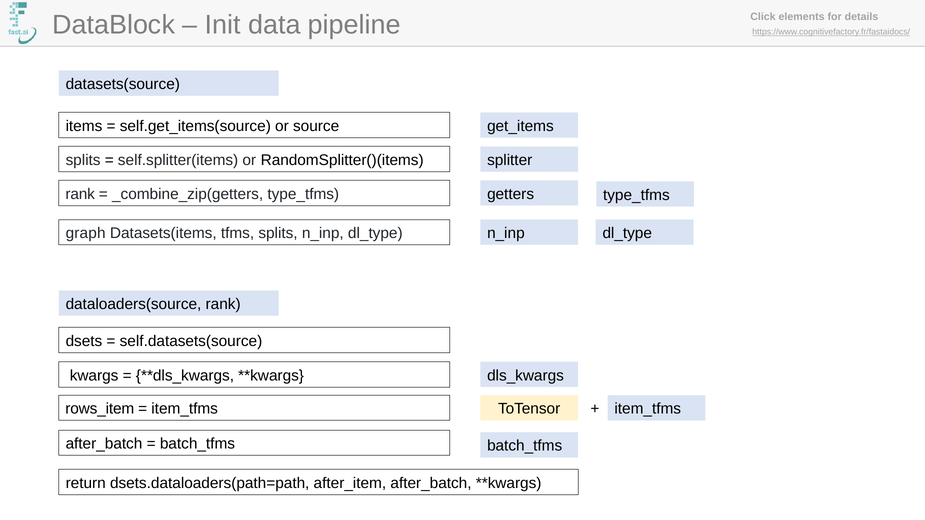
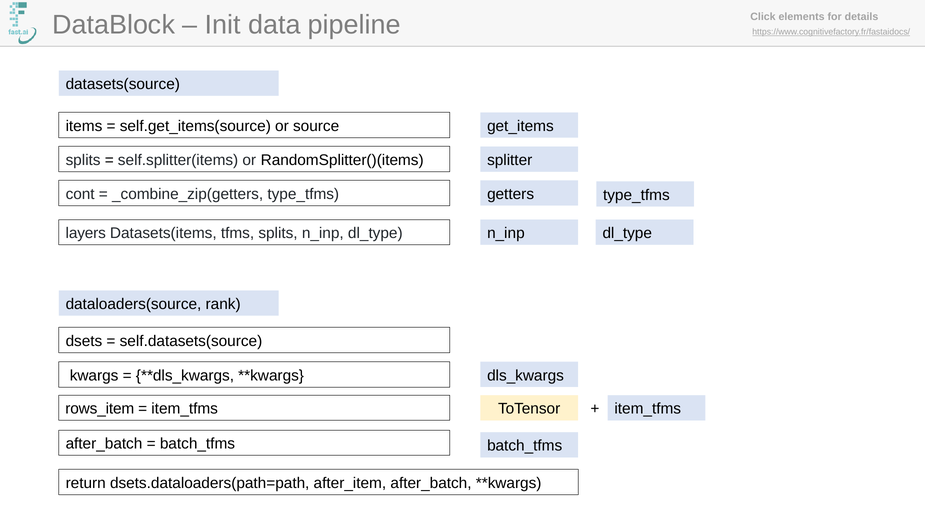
rank at (80, 194): rank -> cont
graph: graph -> layers
